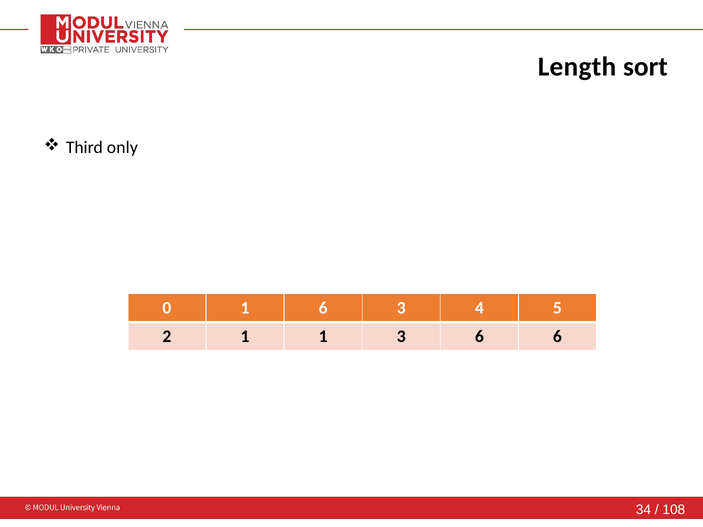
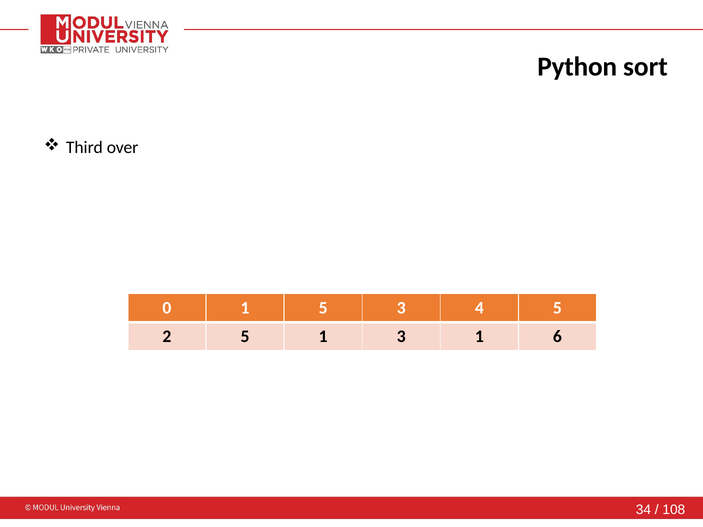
Length: Length -> Python
only: only -> over
1 6: 6 -> 5
2 1: 1 -> 5
3 6: 6 -> 1
